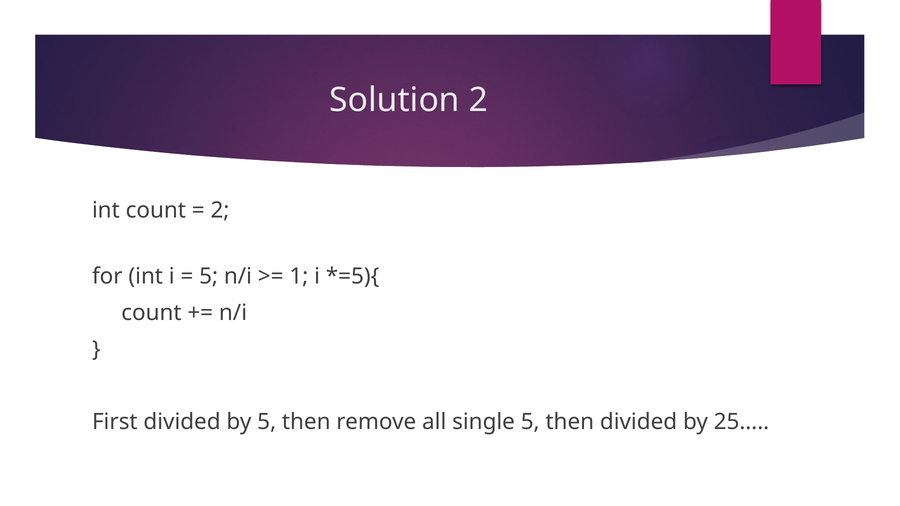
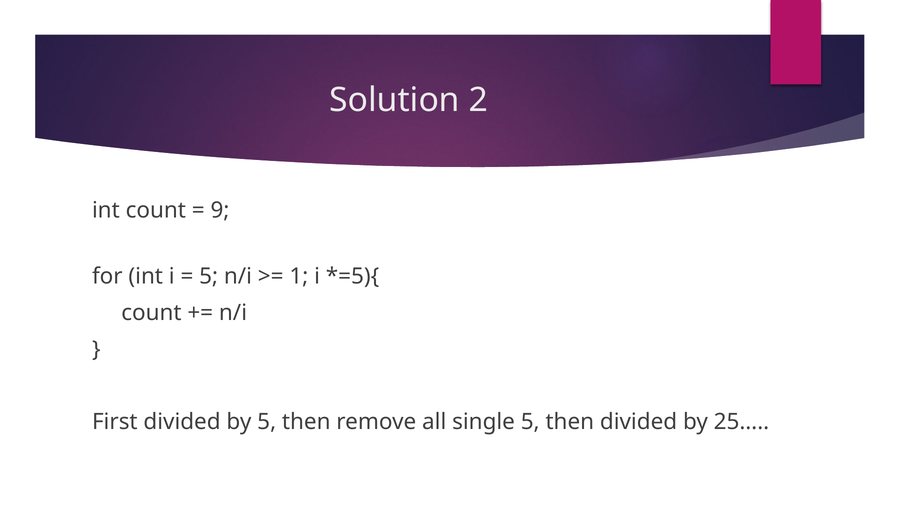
2 at (220, 211): 2 -> 9
